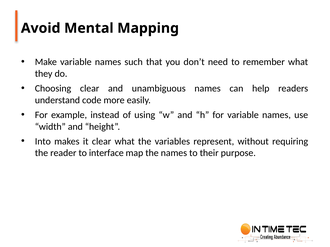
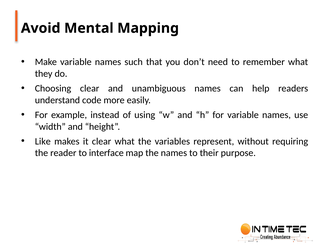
Into: Into -> Like
